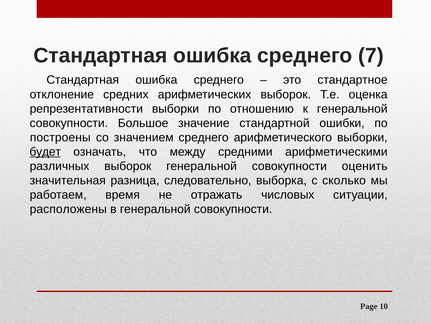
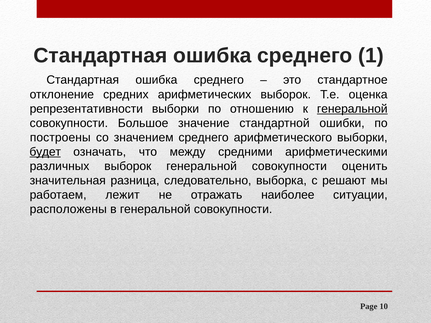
7: 7 -> 1
генеральной at (352, 109) underline: none -> present
сколько: сколько -> решают
время: время -> лежит
числовых: числовых -> наиболее
